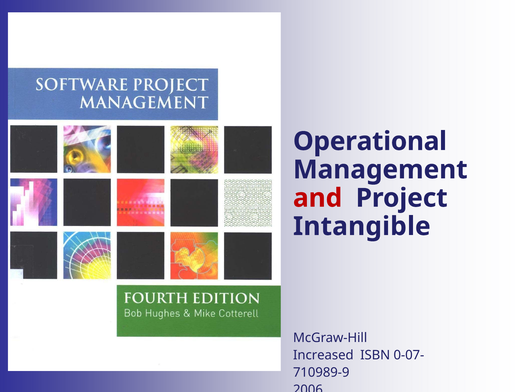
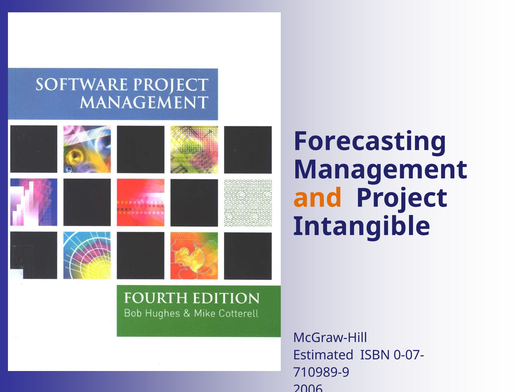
Operational: Operational -> Forecasting
and colour: red -> orange
Increased: Increased -> Estimated
